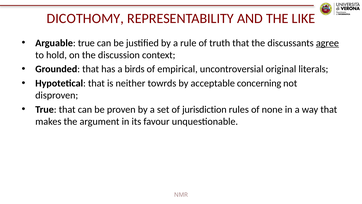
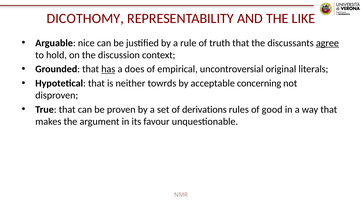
Arguable true: true -> nice
has underline: none -> present
birds: birds -> does
jurisdiction: jurisdiction -> derivations
none: none -> good
